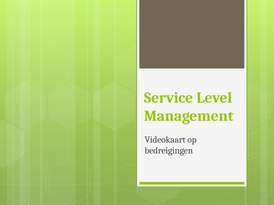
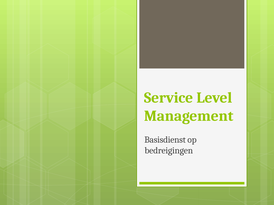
Videokaart: Videokaart -> Basisdienst
